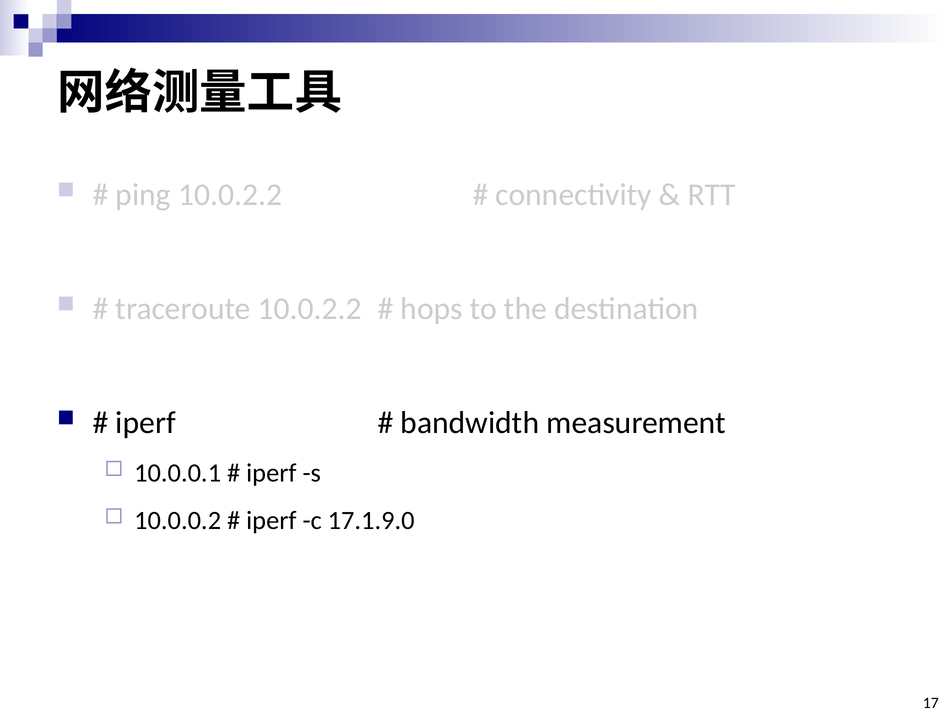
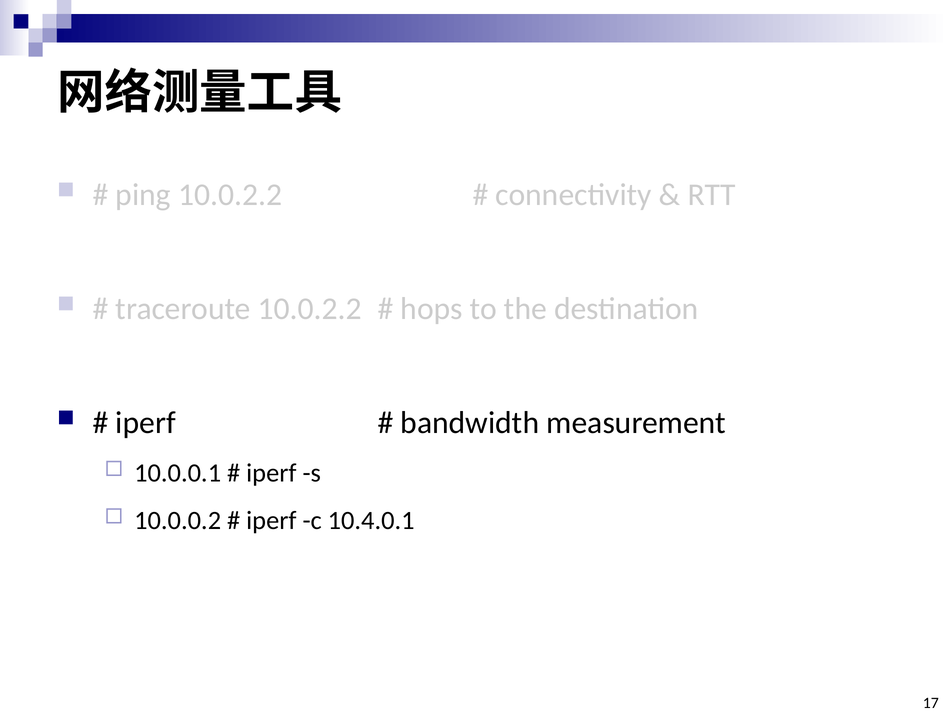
17.1.9.0: 17.1.9.0 -> 10.4.0.1
